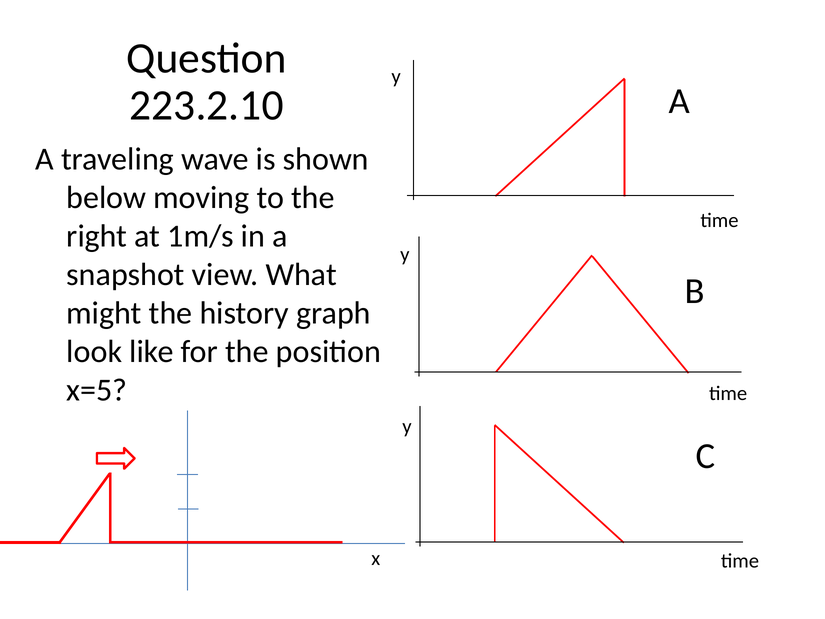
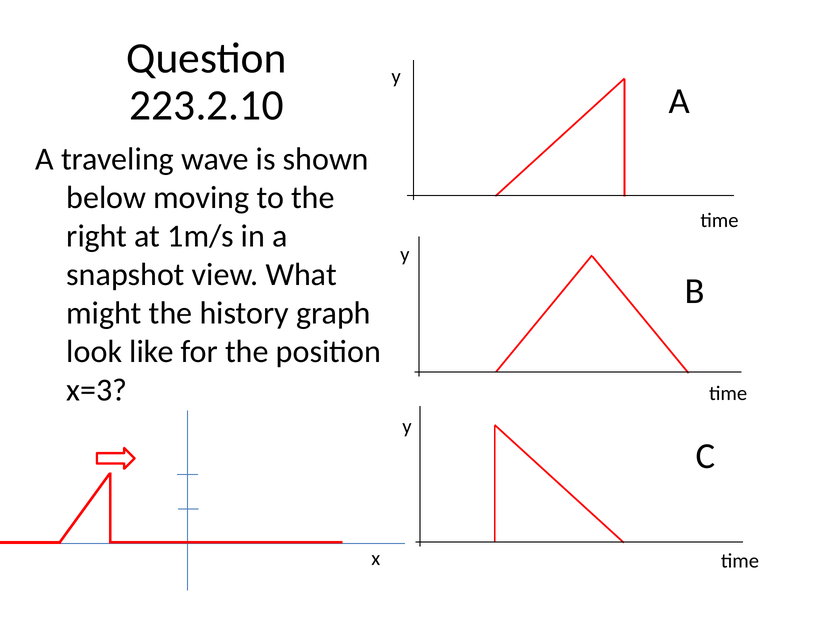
x=5: x=5 -> x=3
